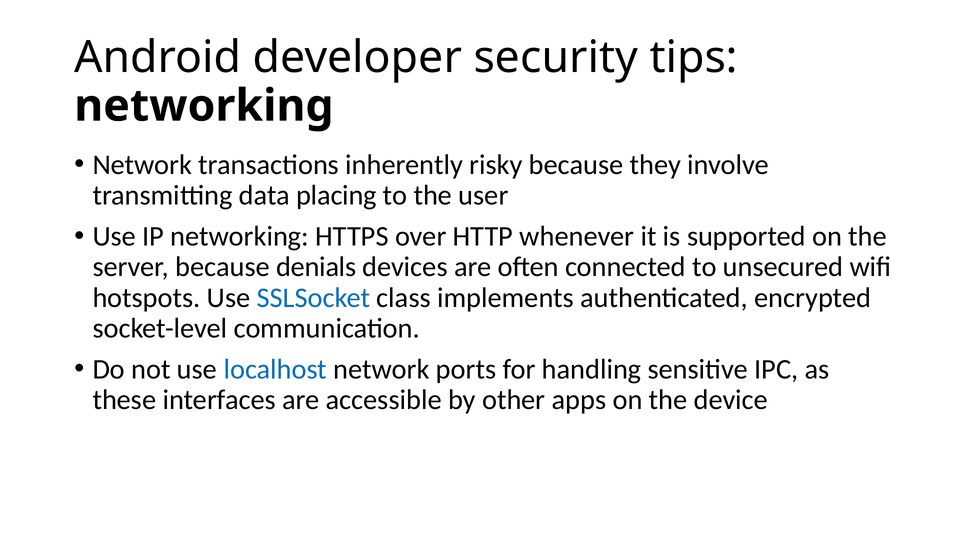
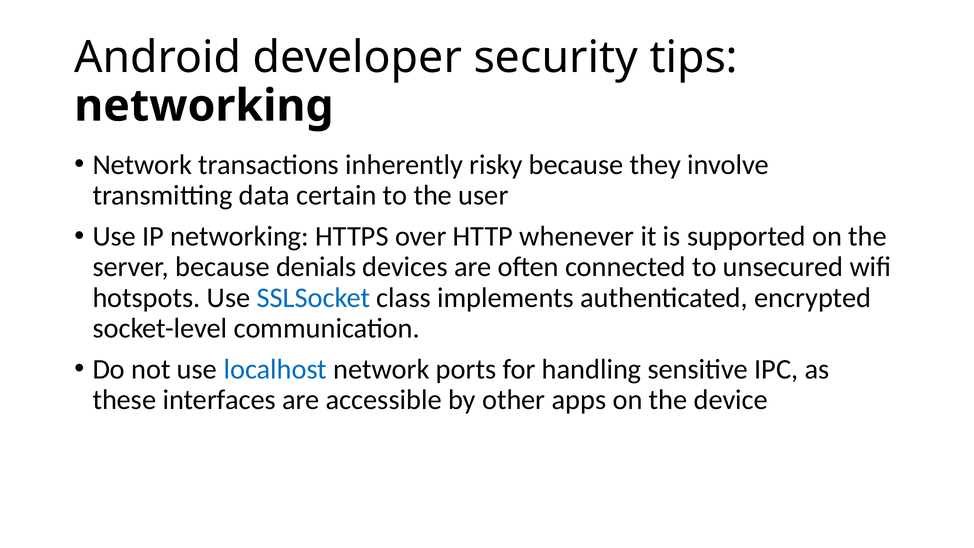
placing: placing -> certain
